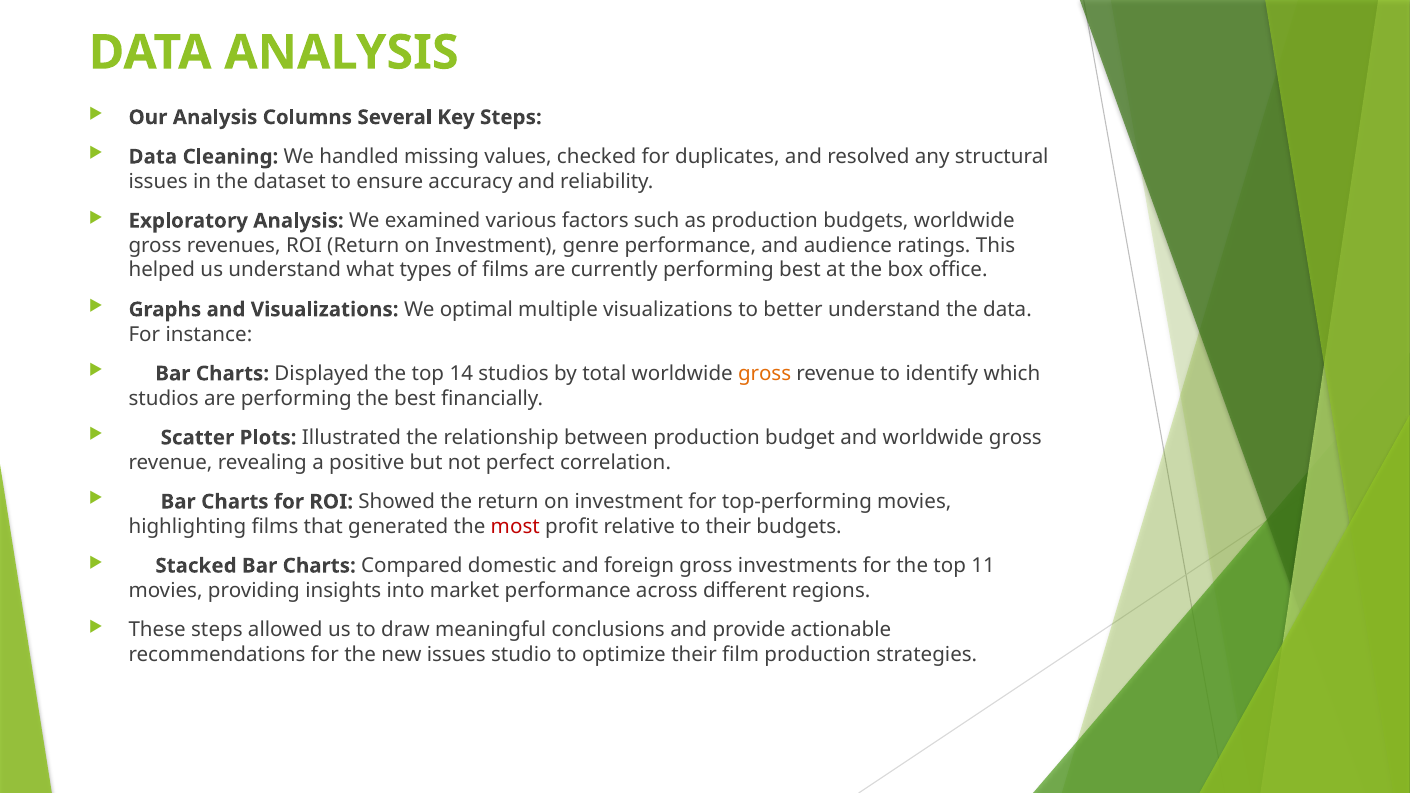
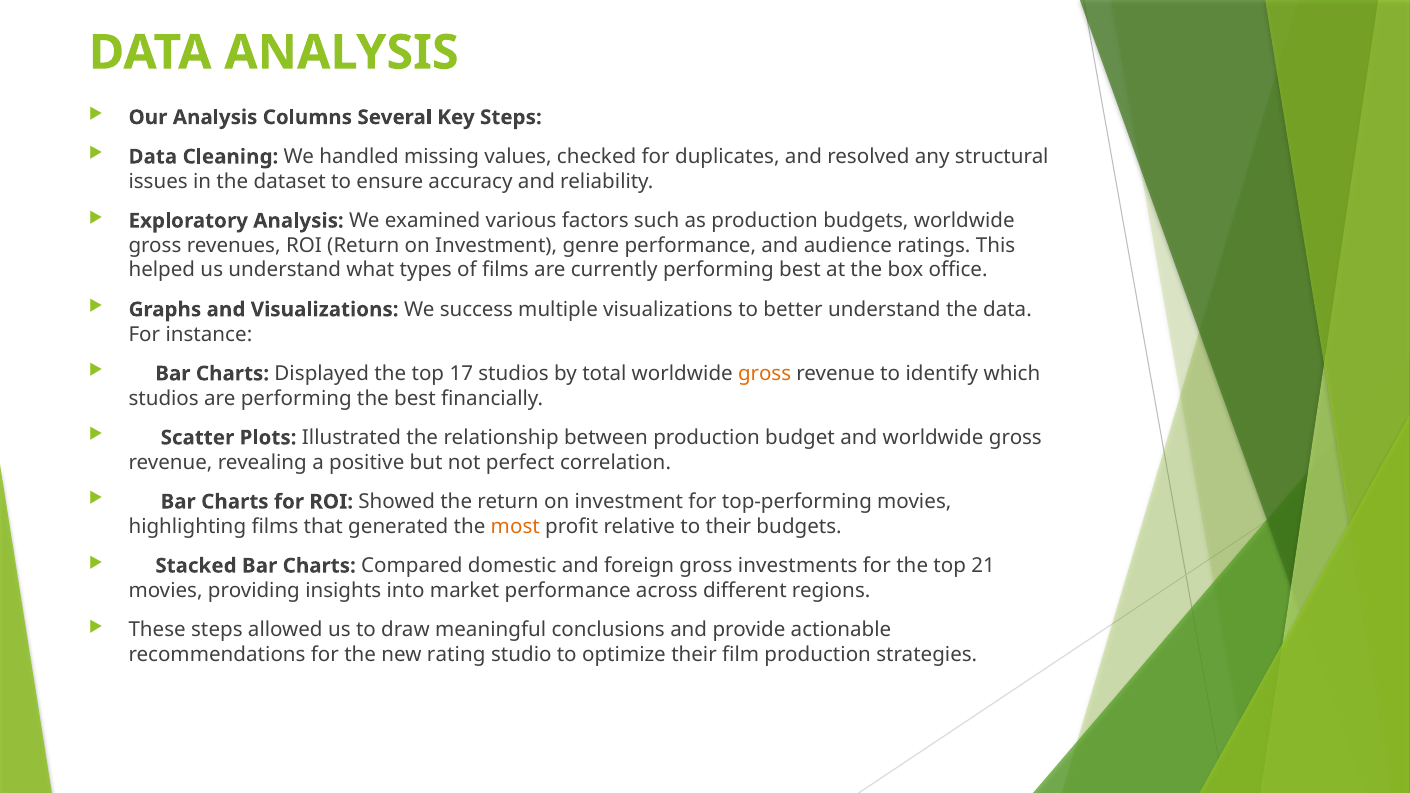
optimal: optimal -> success
14: 14 -> 17
most colour: red -> orange
11: 11 -> 21
new issues: issues -> rating
